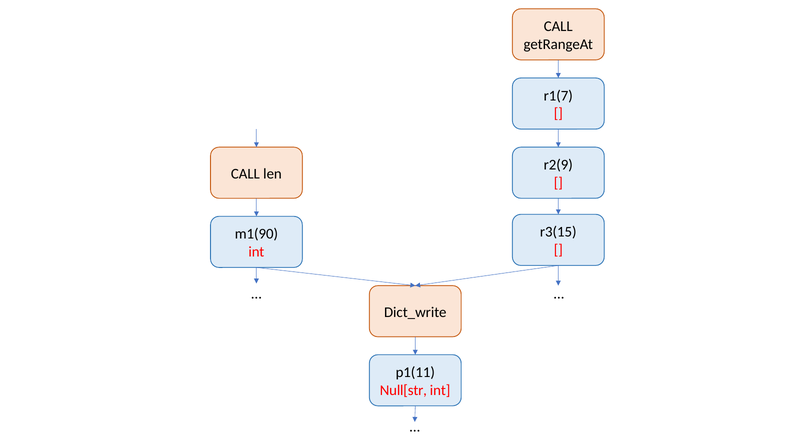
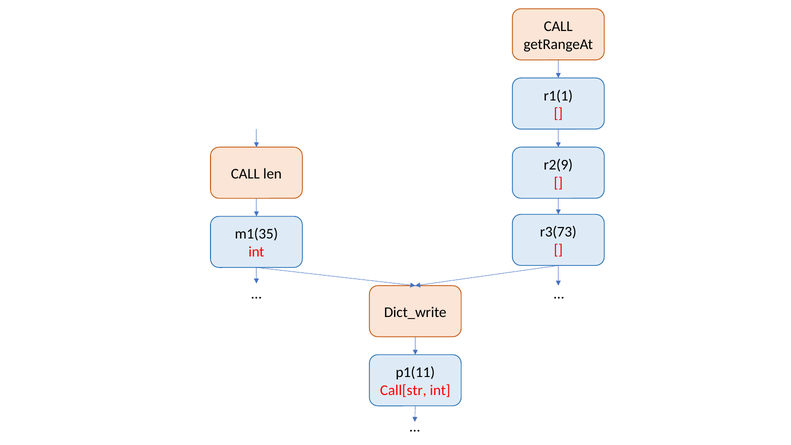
r1(7: r1(7 -> r1(1
r3(15: r3(15 -> r3(73
m1(90: m1(90 -> m1(35
Null[str: Null[str -> Call[str
